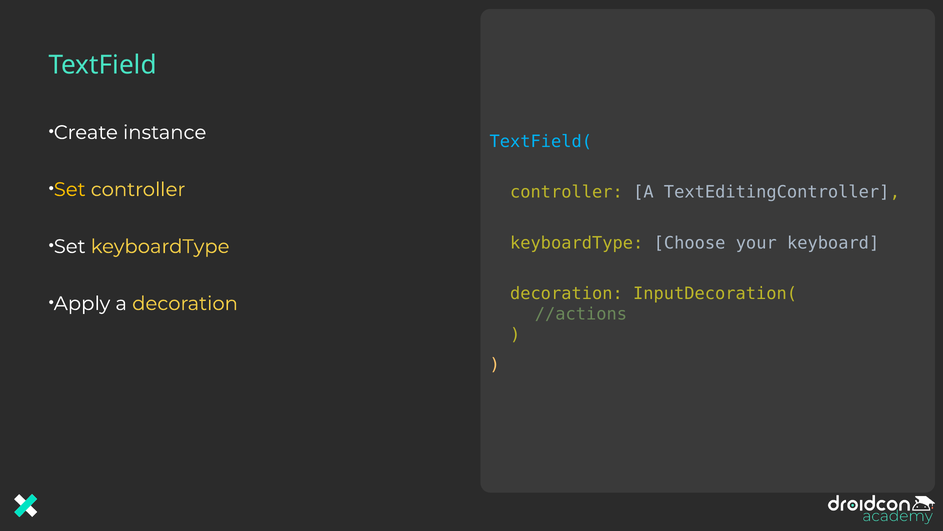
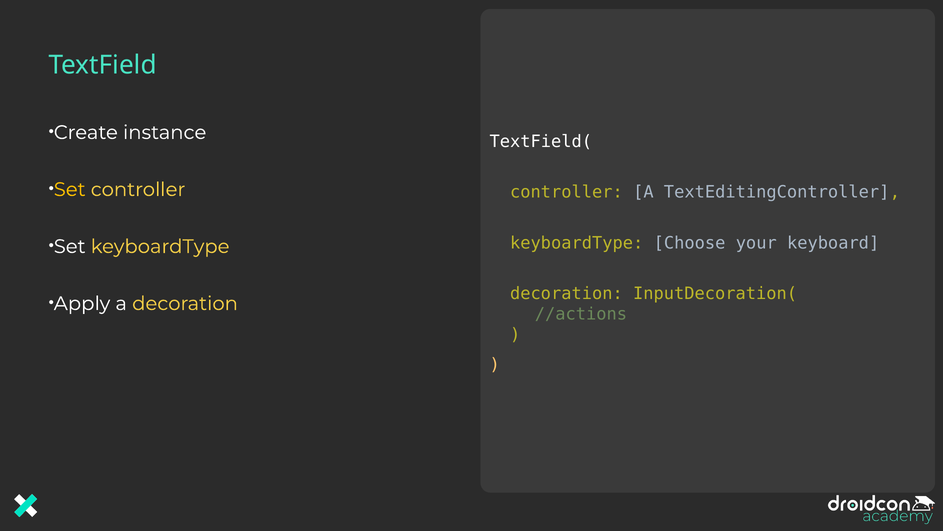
TextField( colour: light blue -> white
